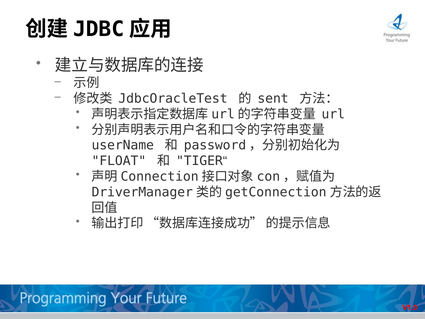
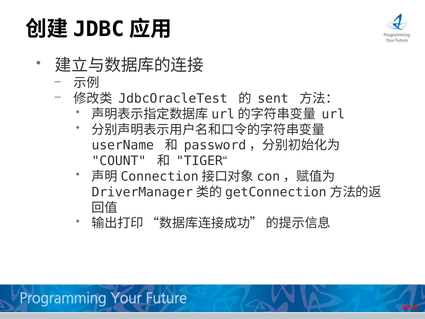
FLOAT: FLOAT -> COUNT
